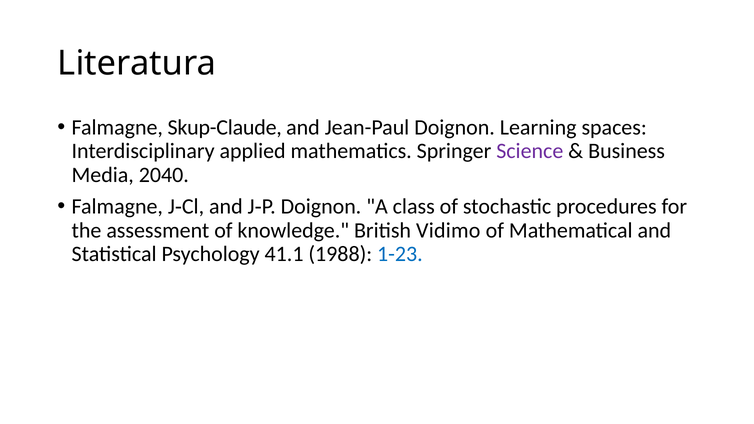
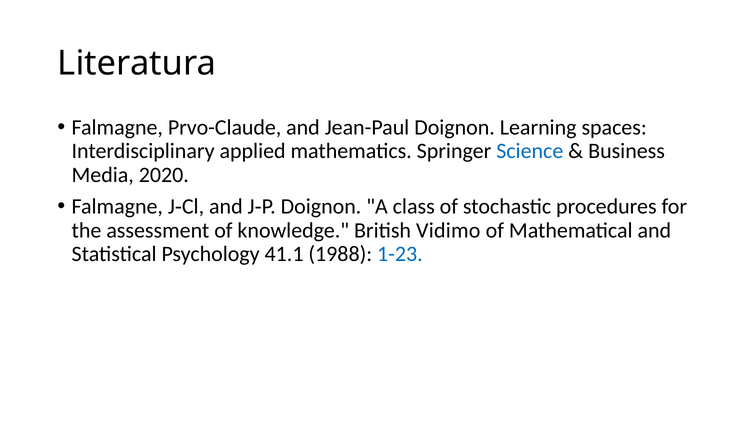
Skup-Claude: Skup-Claude -> Prvo-Claude
Science colour: purple -> blue
2040: 2040 -> 2020
